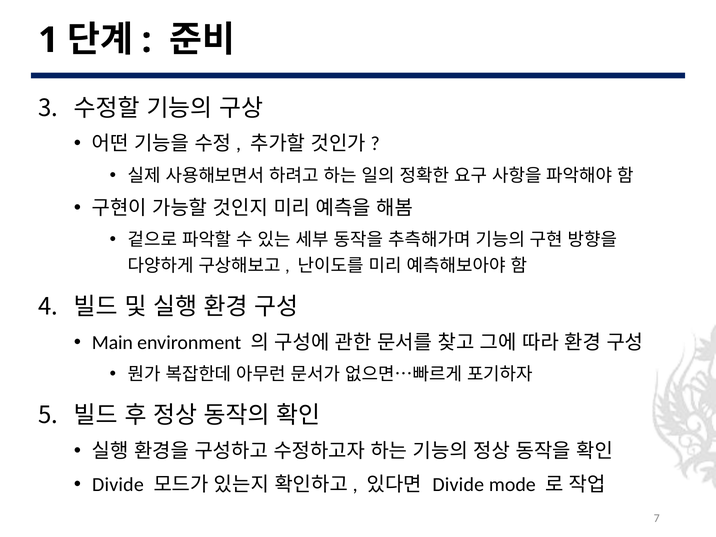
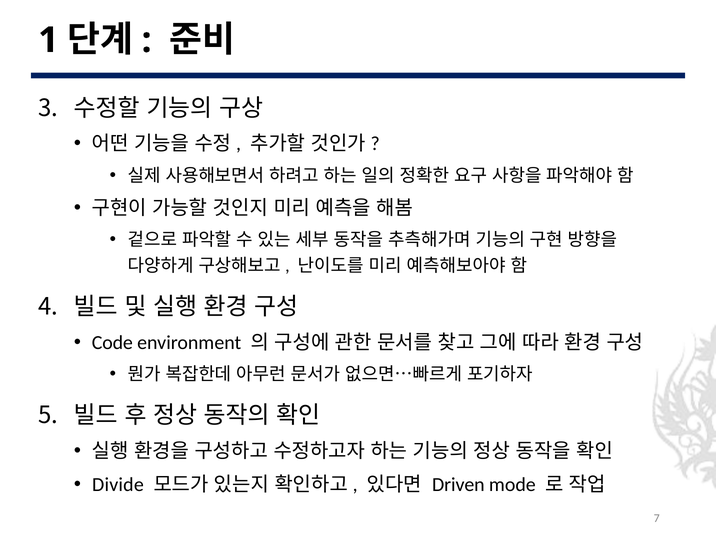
Main: Main -> Code
Divide at (458, 485): Divide -> Driven
